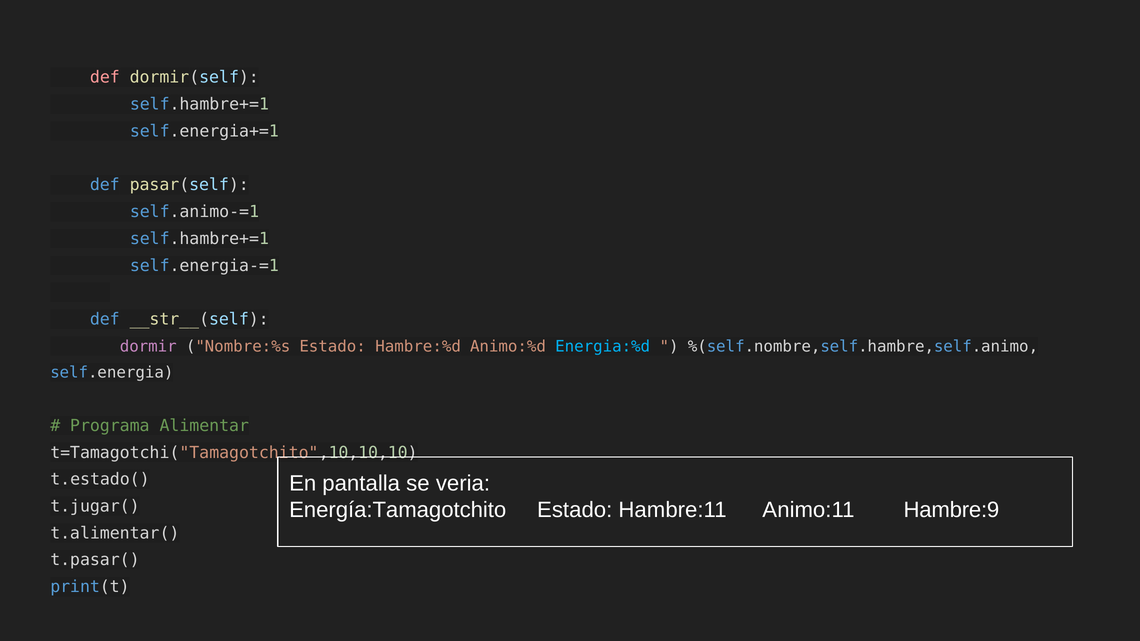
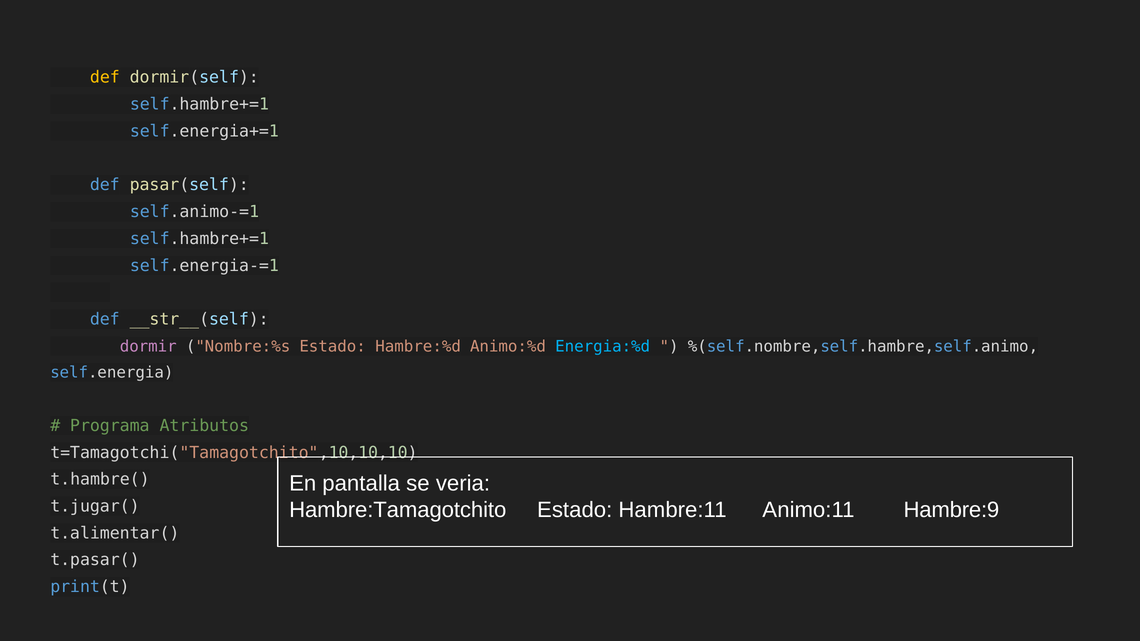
def at (105, 78) colour: pink -> yellow
Alimentar: Alimentar -> Atributos
t.estado(: t.estado( -> t.hambre(
Energía:Tamagotchito: Energía:Tamagotchito -> Hambre:Tamagotchito
